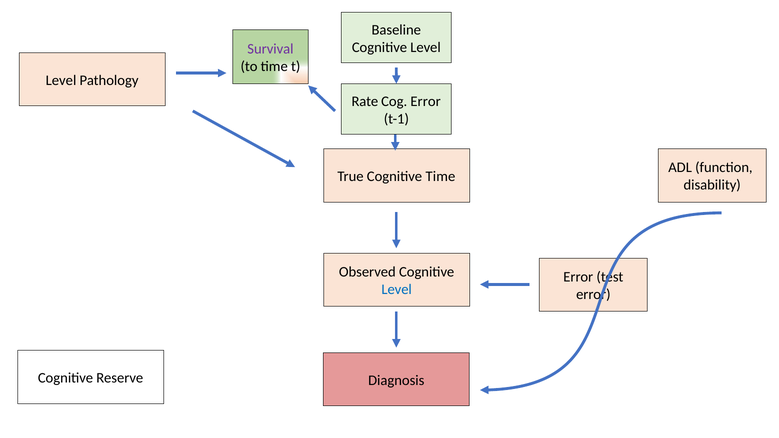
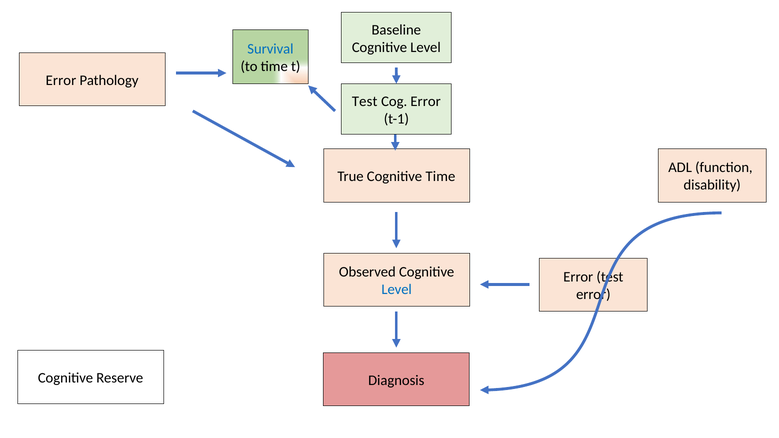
Survival colour: purple -> blue
Level at (61, 80): Level -> Error
Rate at (365, 101): Rate -> Test
